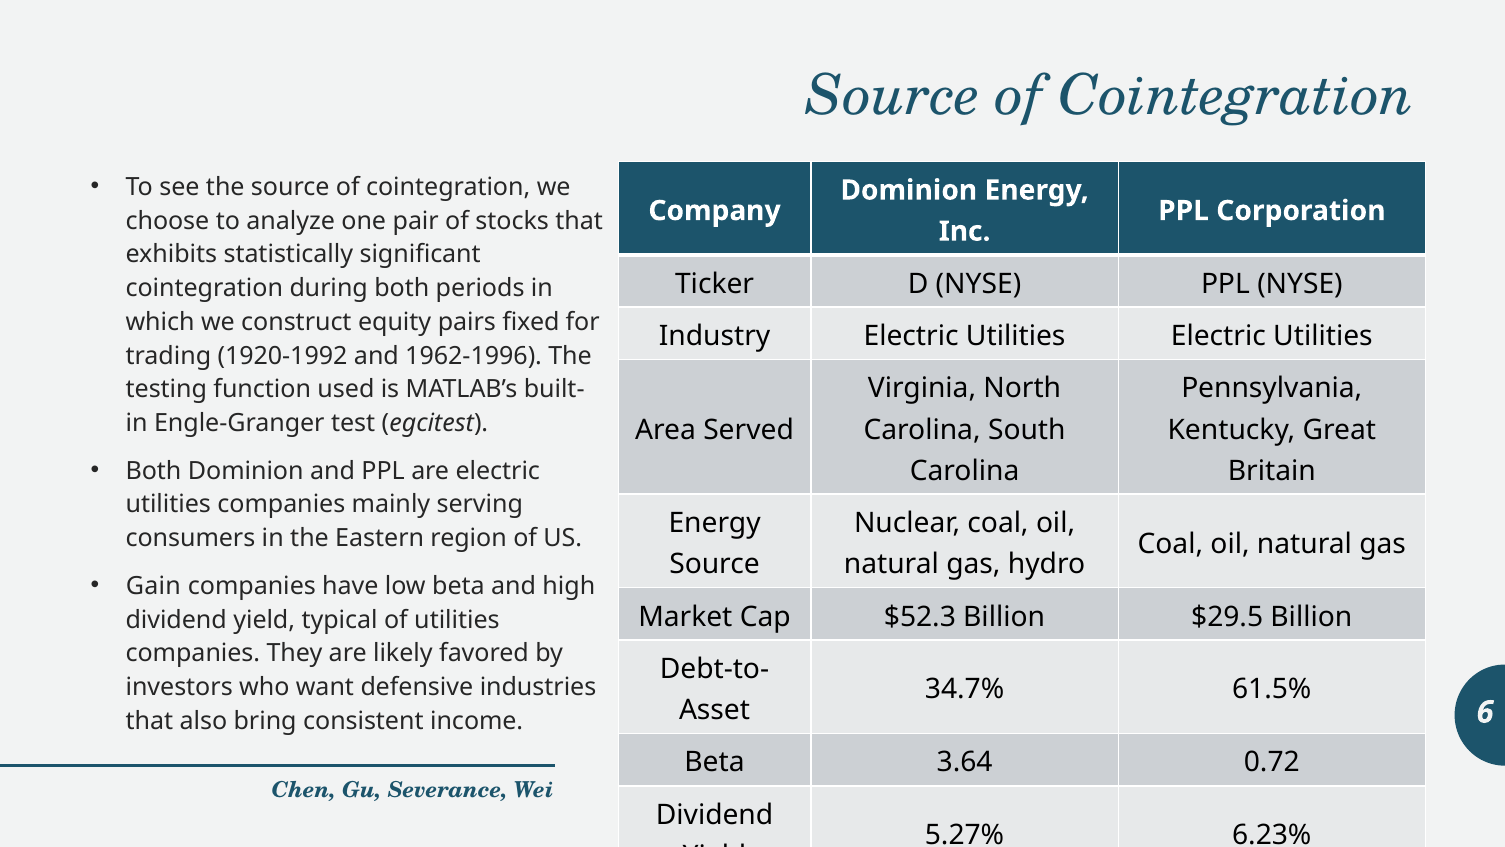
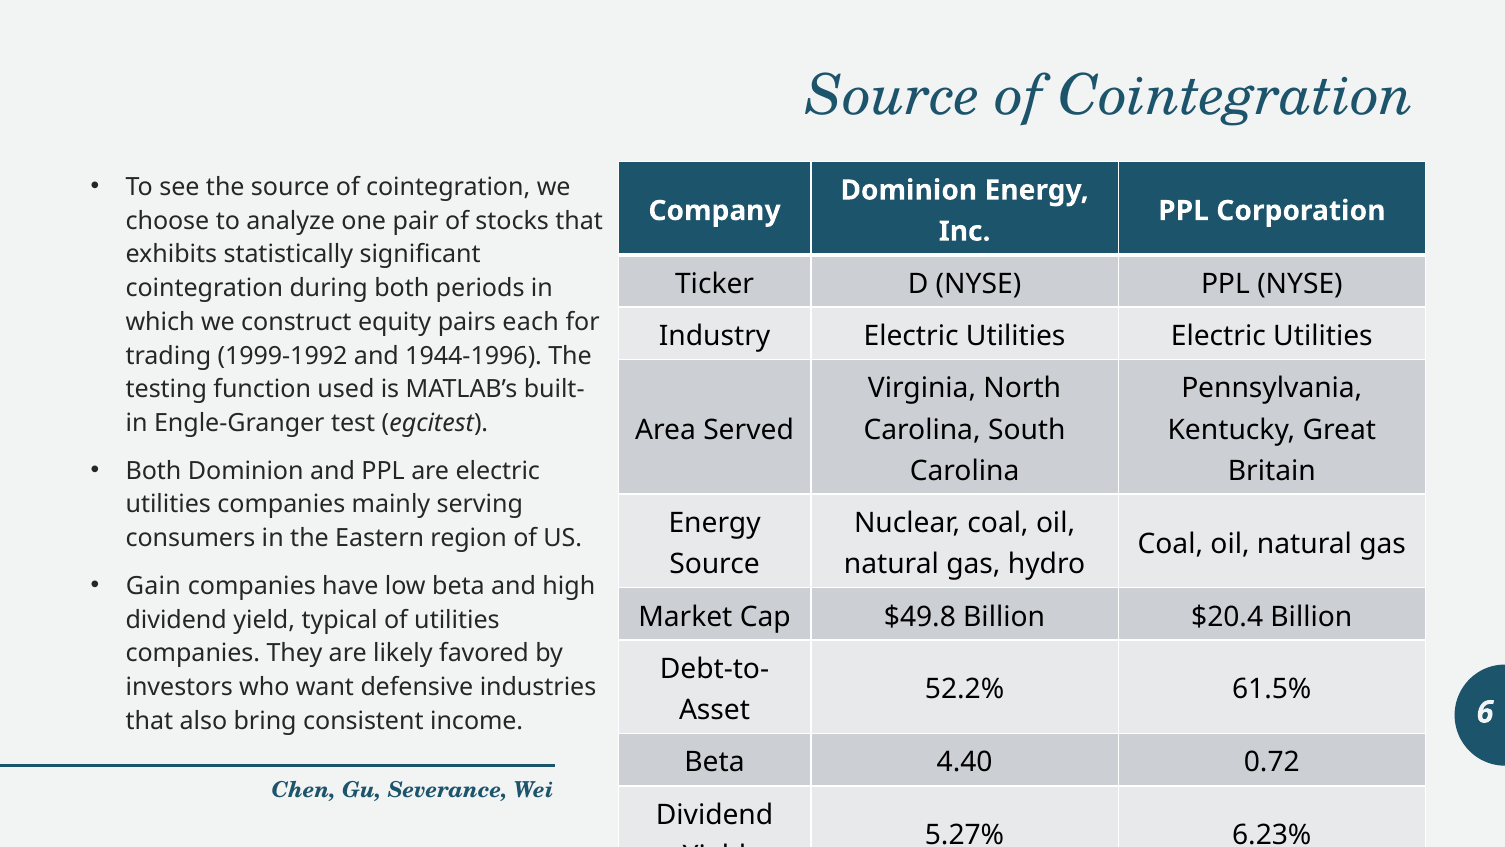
fixed: fixed -> each
1920-1992: 1920-1992 -> 1999-1992
1962-1996: 1962-1996 -> 1944-1996
$52.3: $52.3 -> $49.8
$29.5: $29.5 -> $20.4
34.7%: 34.7% -> 52.2%
3.64: 3.64 -> 4.40
